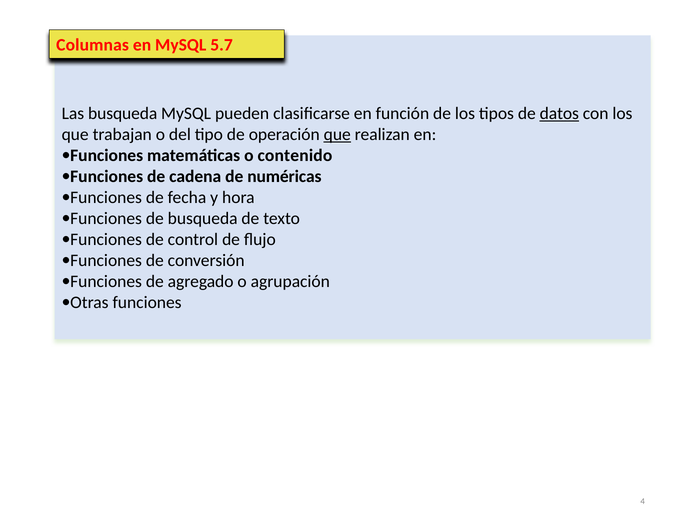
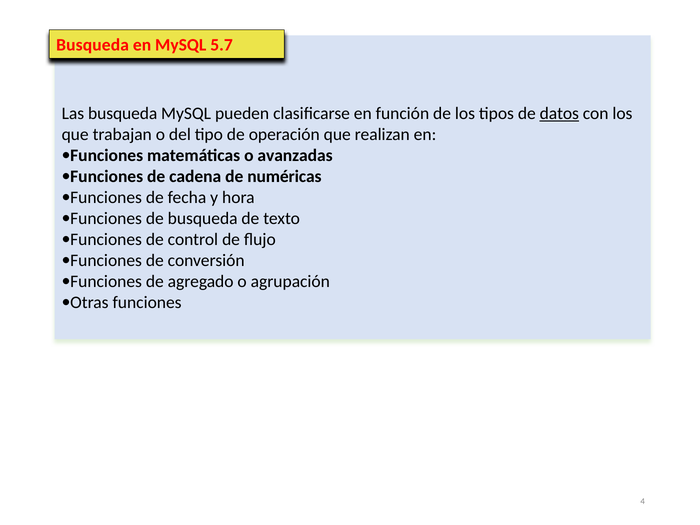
Columnas at (93, 45): Columnas -> Busqueda
que at (337, 135) underline: present -> none
contenido: contenido -> avanzadas
